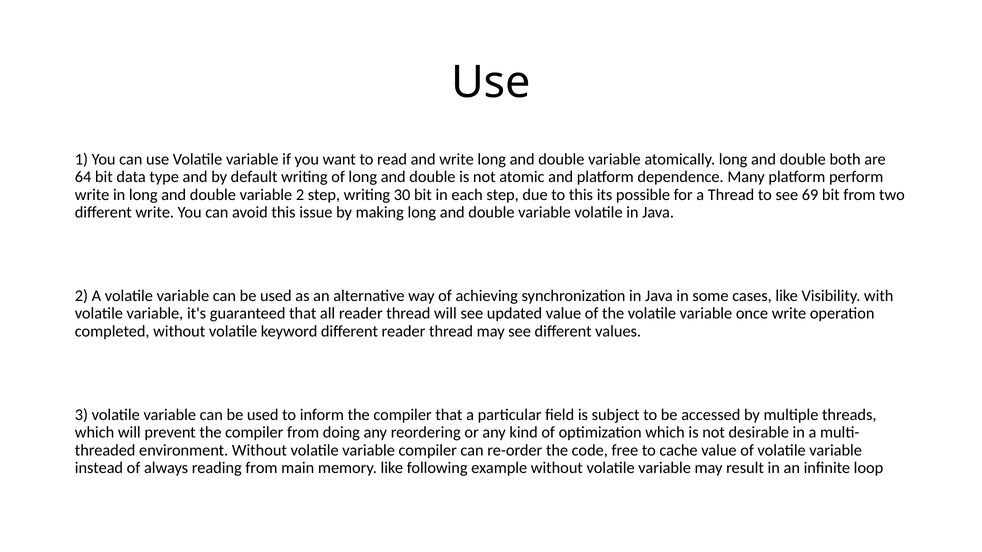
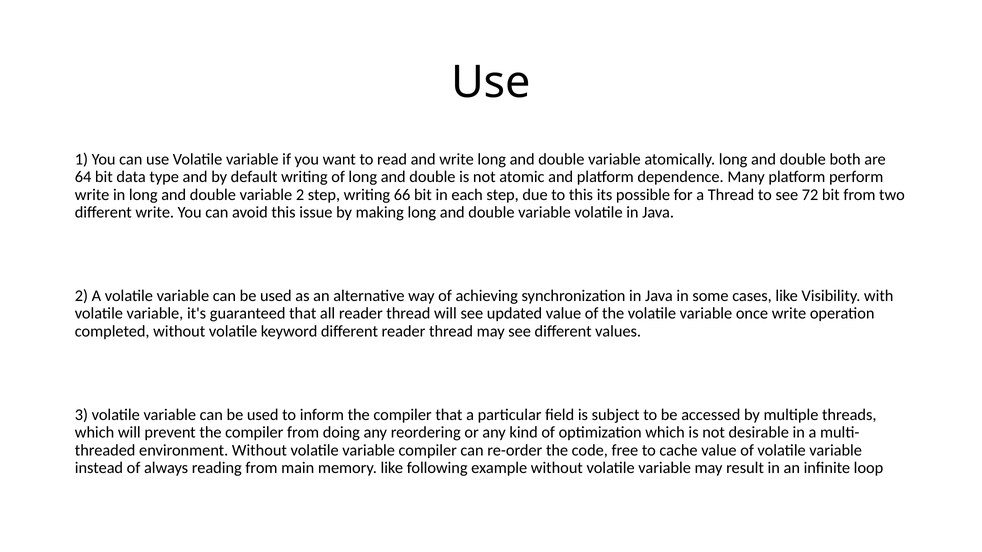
30: 30 -> 66
69: 69 -> 72
